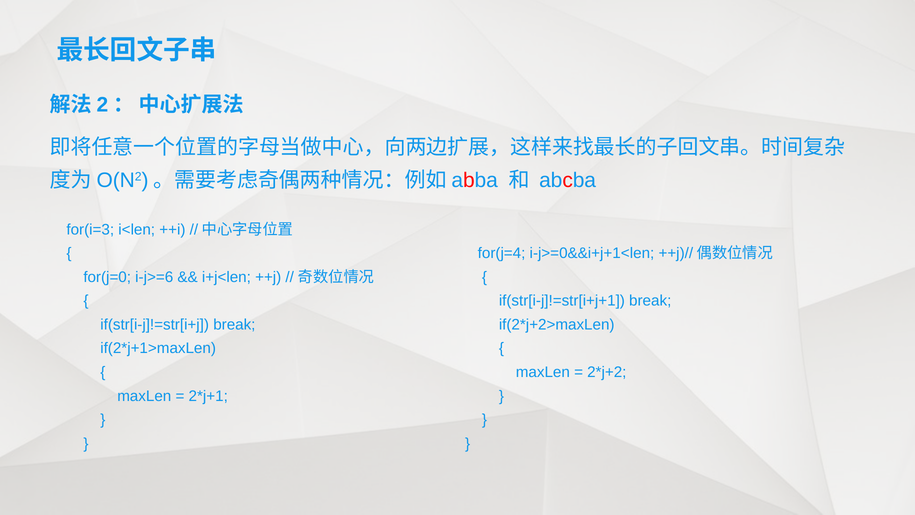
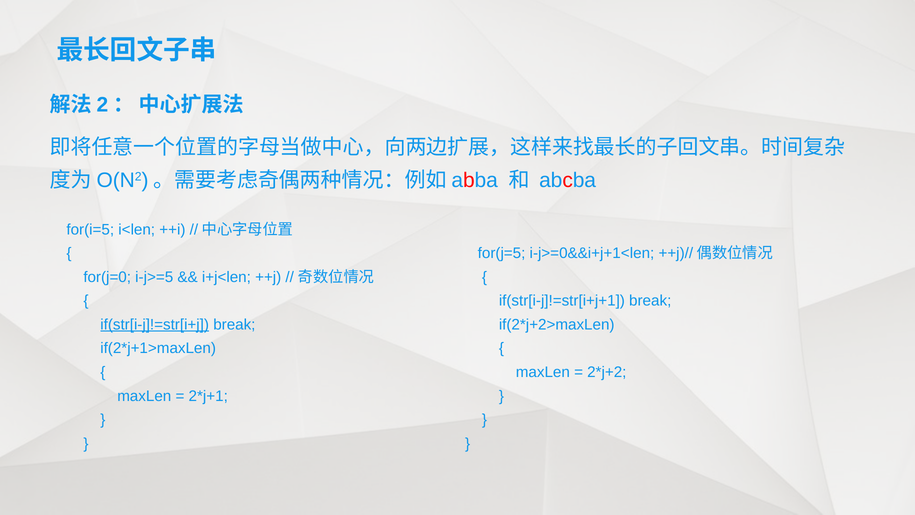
for(i=3: for(i=3 -> for(i=5
for(j=4: for(j=4 -> for(j=5
i-j>=6: i-j>=6 -> i-j>=5
if(str[i-j]!=str[i+j underline: none -> present
